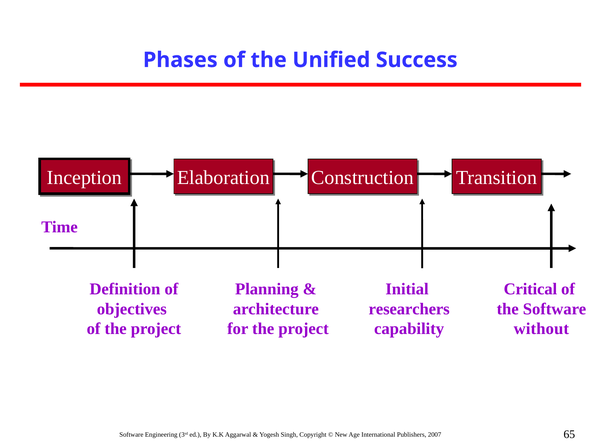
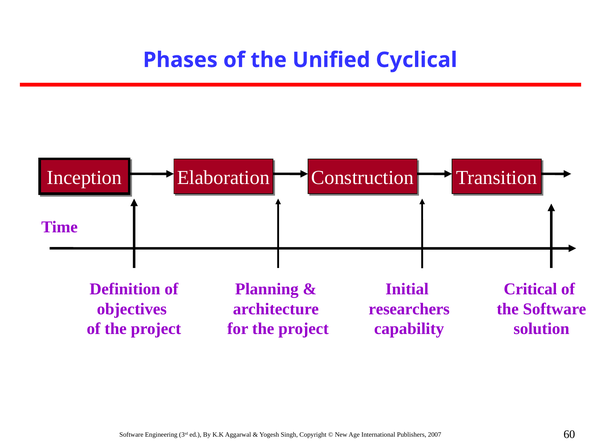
Success: Success -> Cyclical
without: without -> solution
65: 65 -> 60
